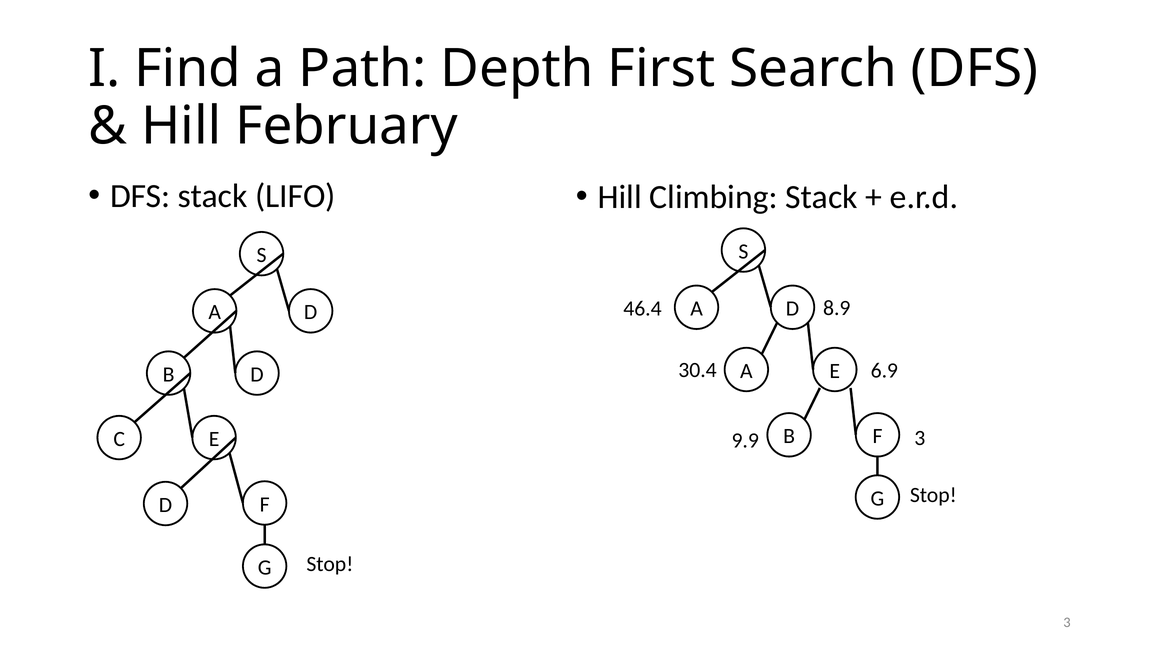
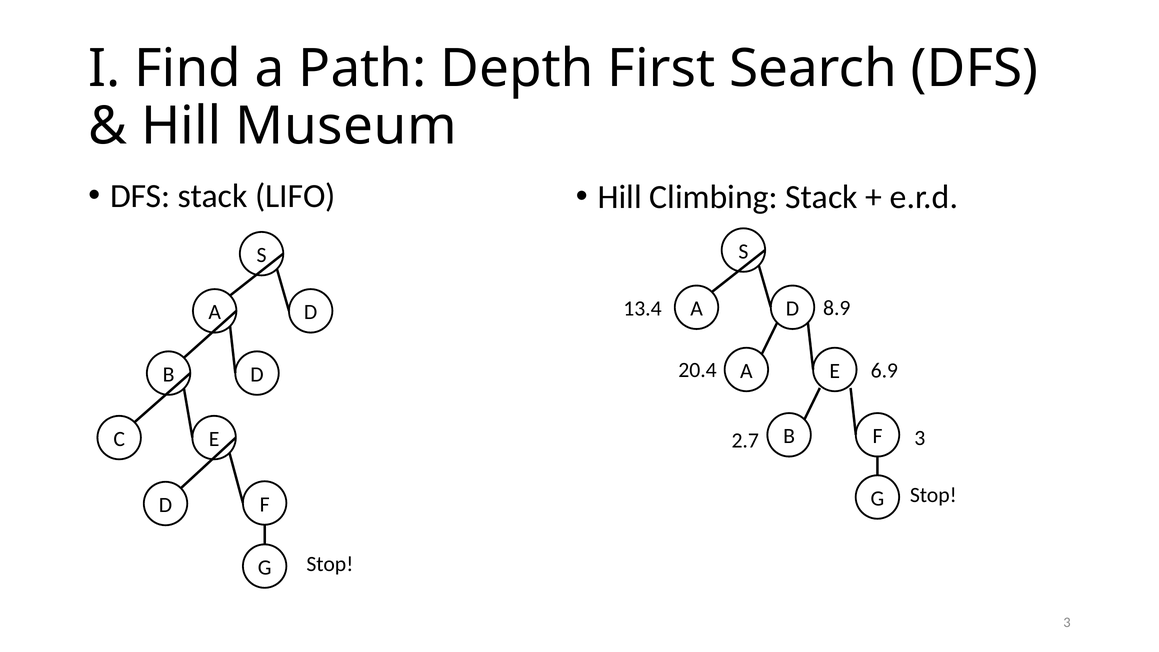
February: February -> Museum
46.4: 46.4 -> 13.4
30.4: 30.4 -> 20.4
9.9: 9.9 -> 2.7
